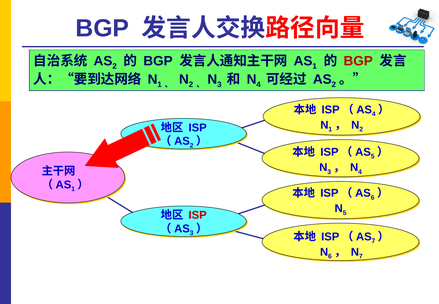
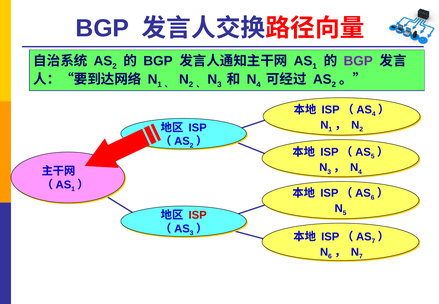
BGP at (358, 61) colour: red -> purple
